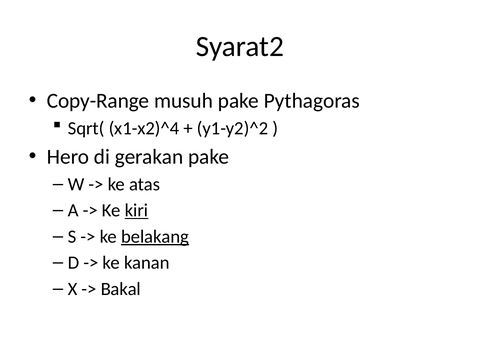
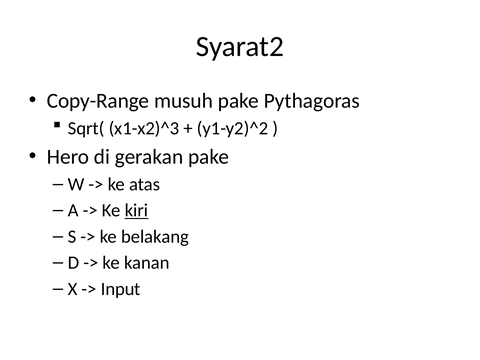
x1-x2)^4: x1-x2)^4 -> x1-x2)^3
belakang underline: present -> none
Bakal: Bakal -> Input
